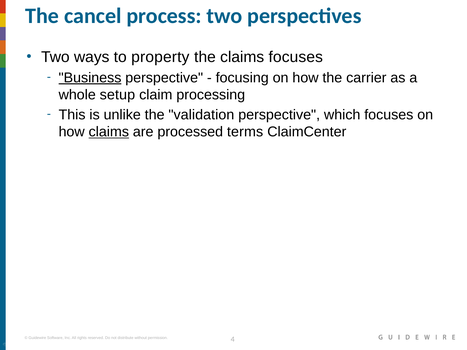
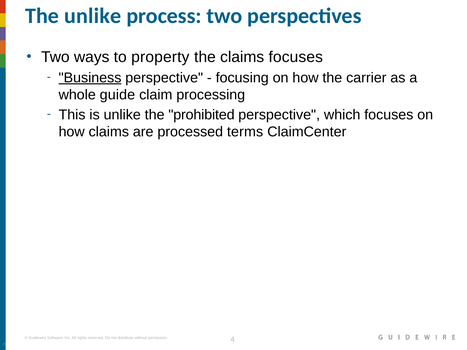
The cancel: cancel -> unlike
setup: setup -> guide
validation: validation -> prohibited
claims at (109, 132) underline: present -> none
